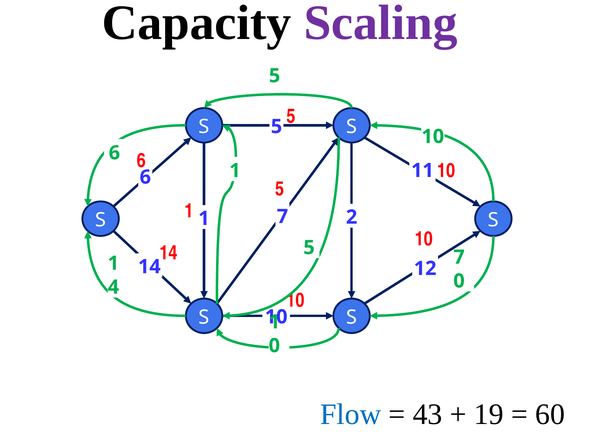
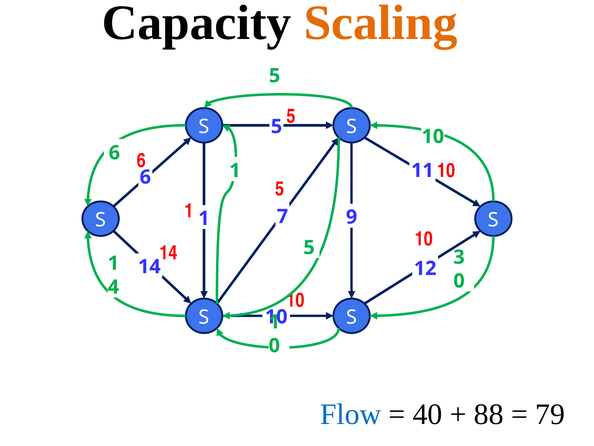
Scaling colour: purple -> orange
2: 2 -> 9
7 at (459, 257): 7 -> 3
43: 43 -> 40
19: 19 -> 88
60: 60 -> 79
